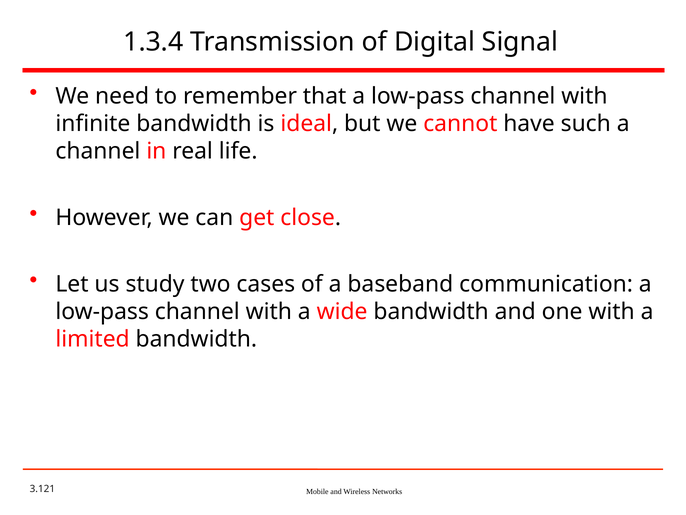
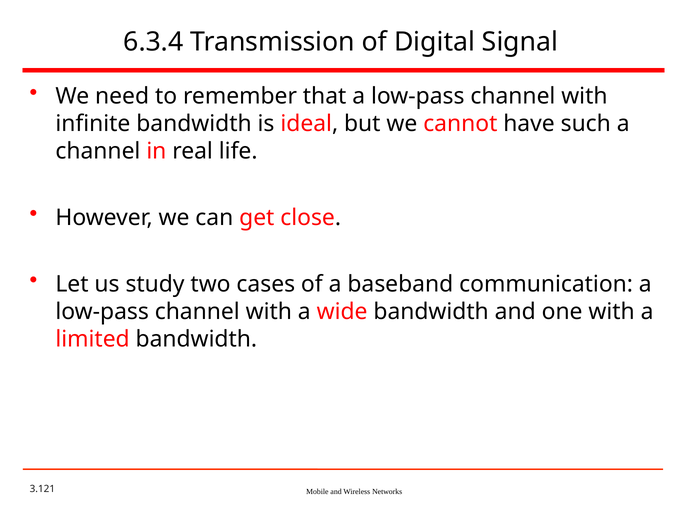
1.3.4: 1.3.4 -> 6.3.4
